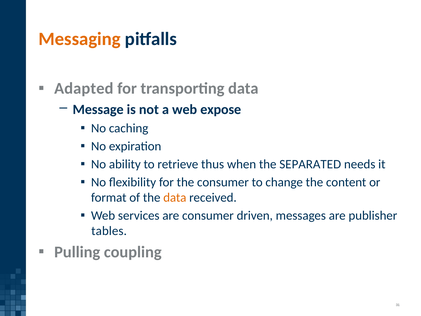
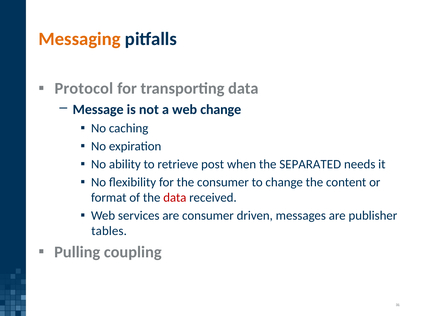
Adapted: Adapted -> Protocol
web expose: expose -> change
thus: thus -> post
data at (175, 197) colour: orange -> red
